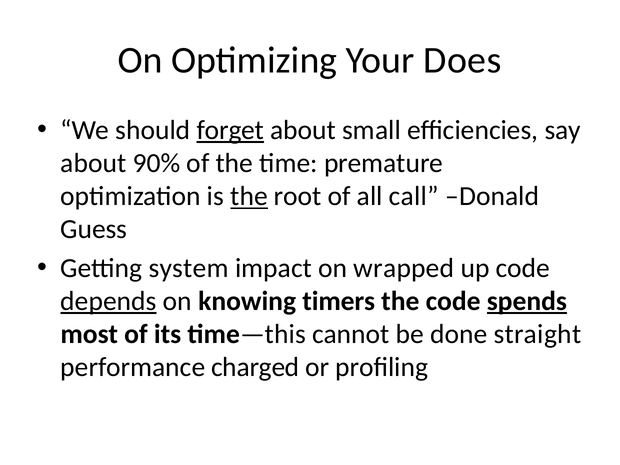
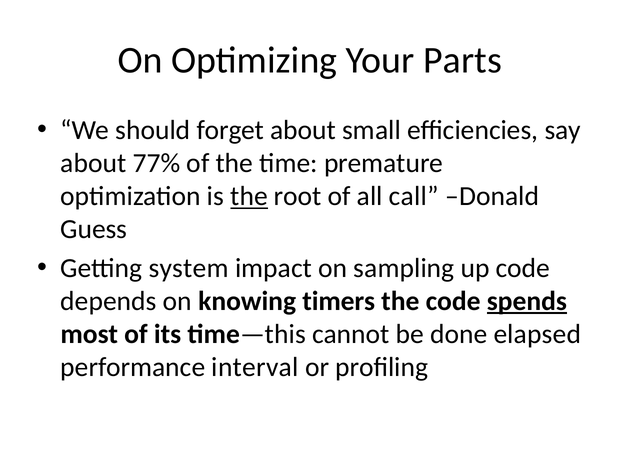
Does: Does -> Parts
forget underline: present -> none
90%: 90% -> 77%
wrapped: wrapped -> sampling
depends underline: present -> none
straight: straight -> elapsed
charged: charged -> interval
